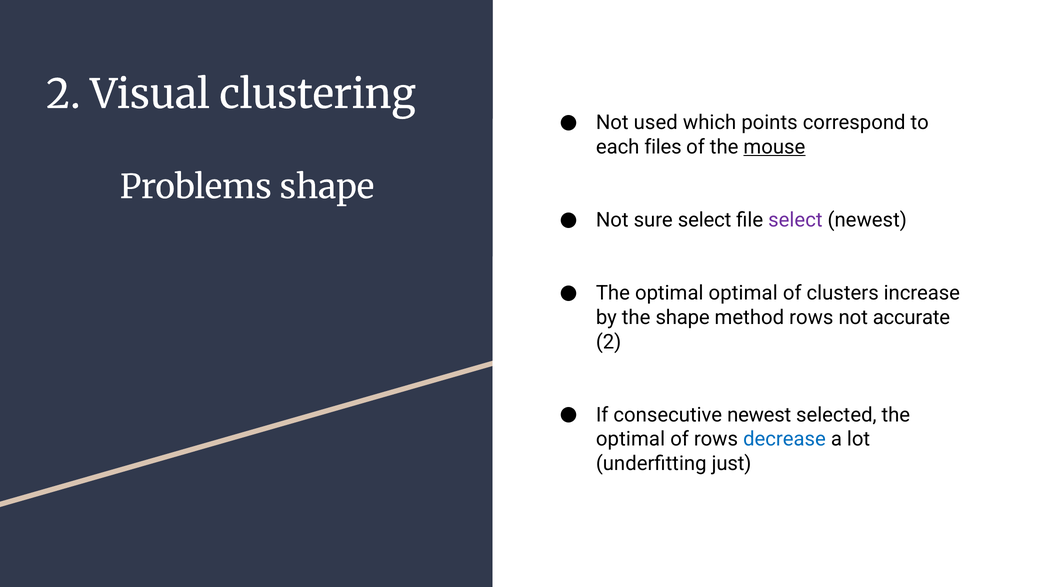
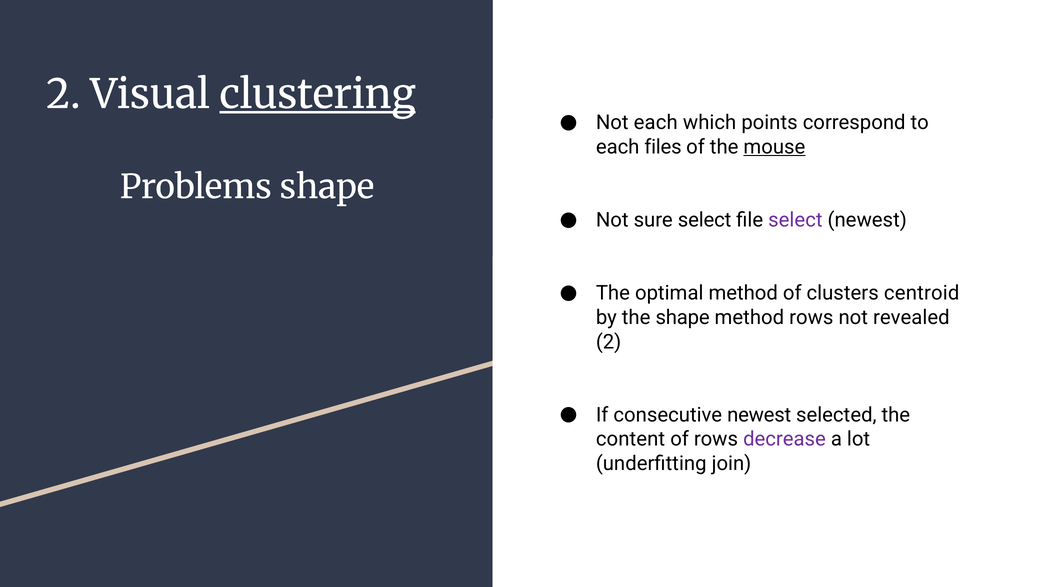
clustering underline: none -> present
Not used: used -> each
optimal optimal: optimal -> method
increase: increase -> centroid
accurate: accurate -> revealed
optimal at (630, 439): optimal -> content
decrease colour: blue -> purple
just: just -> join
